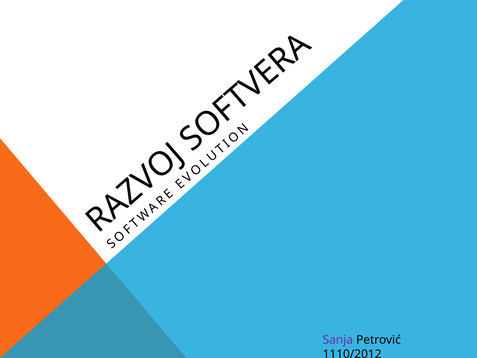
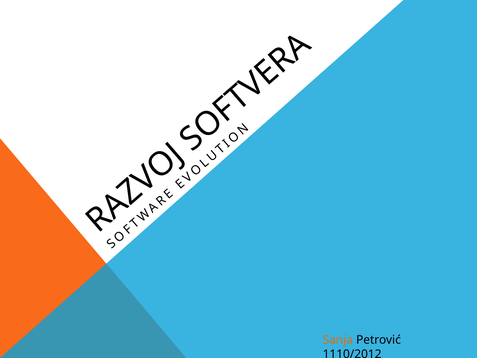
Sanja colour: purple -> orange
